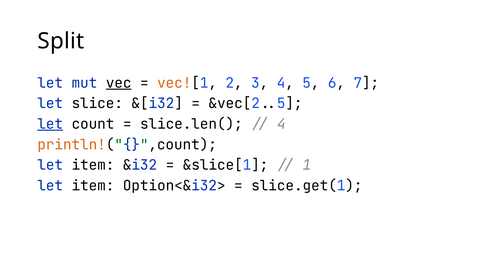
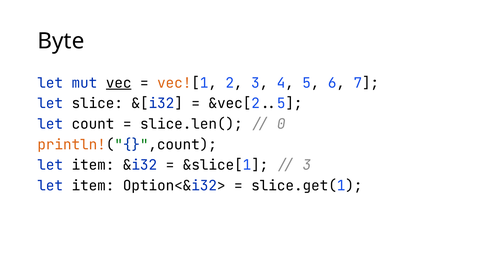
Split: Split -> Byte
let at (50, 124) underline: present -> none
4 at (281, 124): 4 -> 0
1 at (307, 165): 1 -> 3
